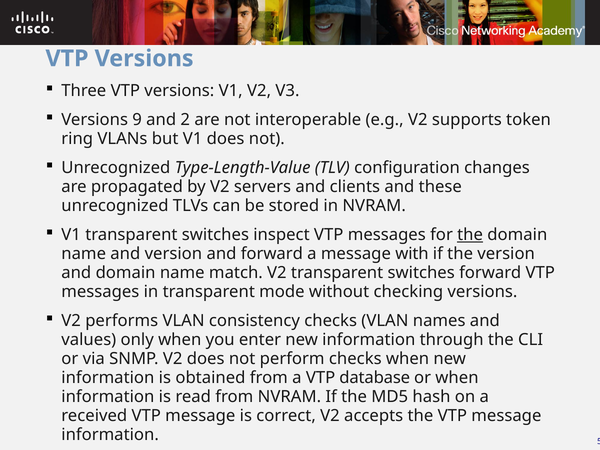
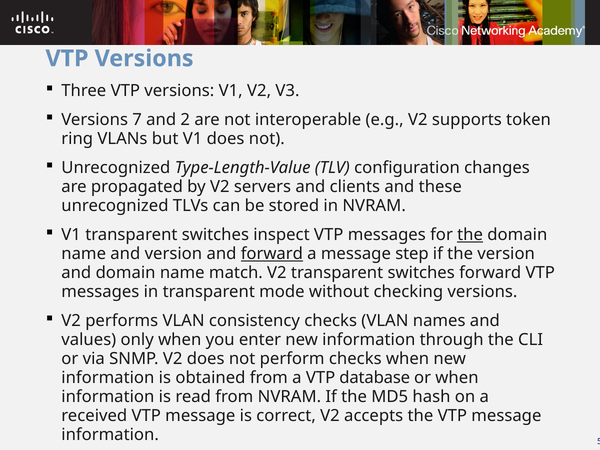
9: 9 -> 7
forward at (272, 254) underline: none -> present
with: with -> step
